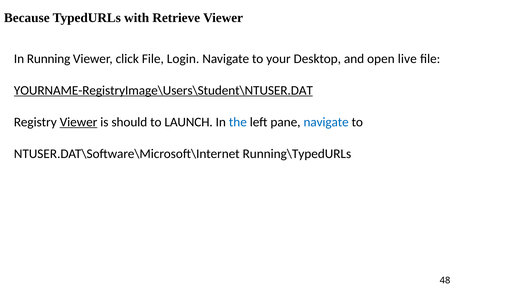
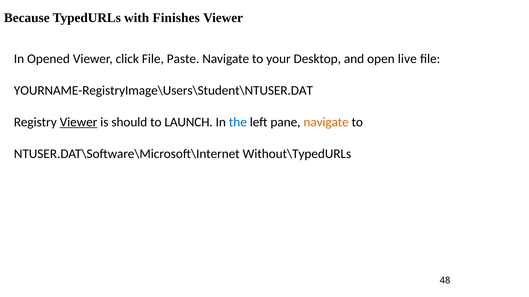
Retrieve: Retrieve -> Finishes
Running: Running -> Opened
Login: Login -> Paste
YOURNAME-RegistryImage\Users\Student\NTUSER.DAT underline: present -> none
navigate at (326, 122) colour: blue -> orange
Running\TypedURLs: Running\TypedURLs -> Without\TypedURLs
